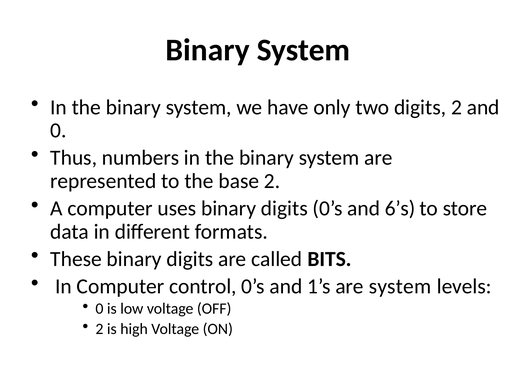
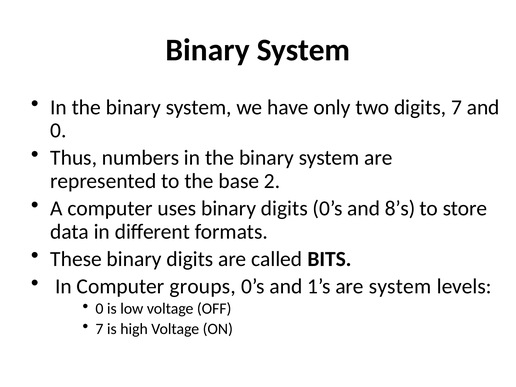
digits 2: 2 -> 7
6’s: 6’s -> 8’s
control: control -> groups
2 at (99, 329): 2 -> 7
